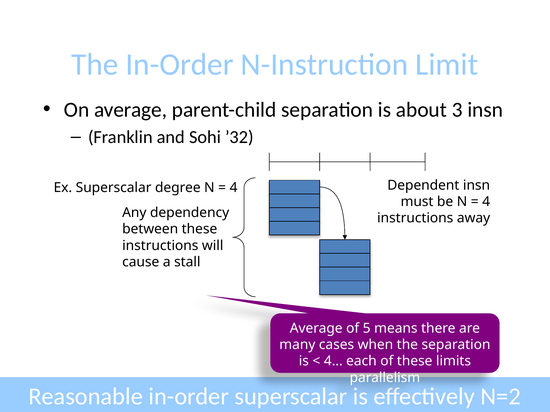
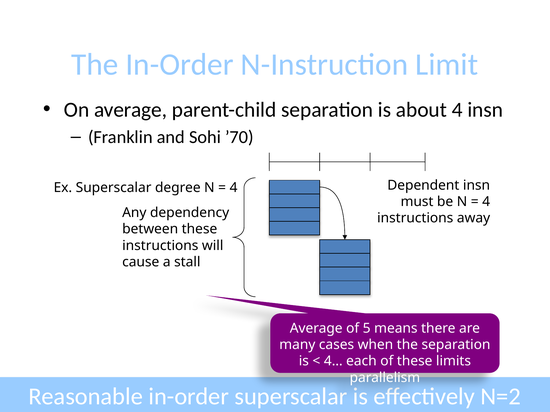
about 3: 3 -> 4
’32: ’32 -> ’70
